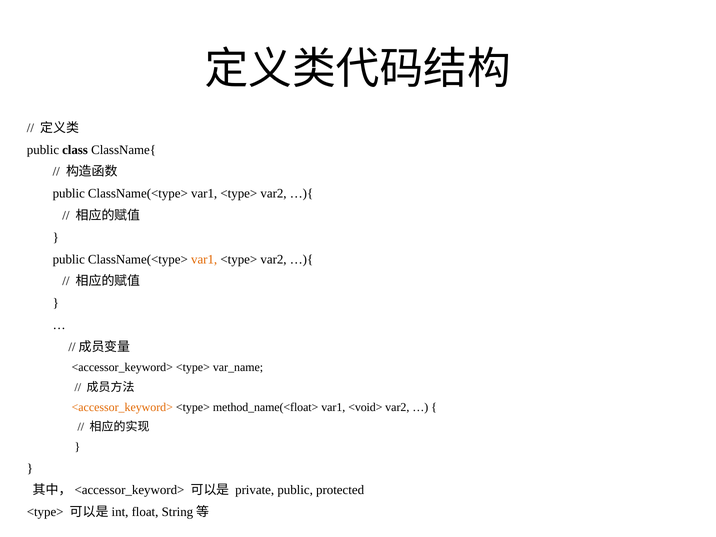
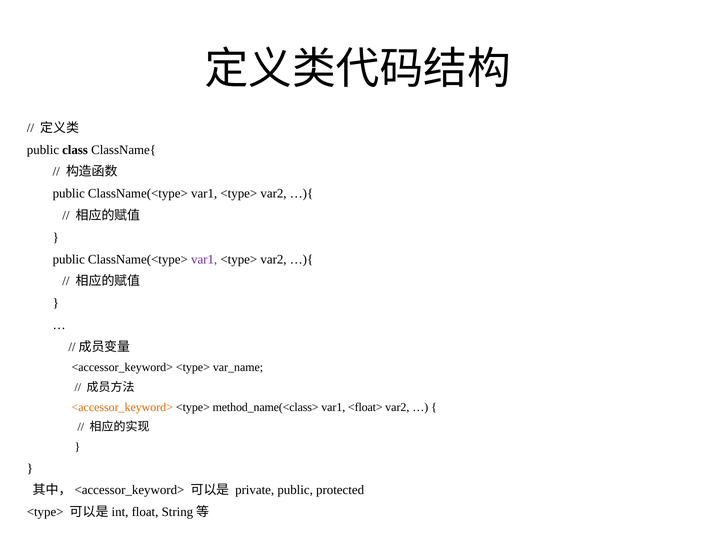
var1 at (204, 259) colour: orange -> purple
method_name(<float>: method_name(<float> -> method_name(<class>
<void>: <void> -> <float>
